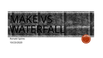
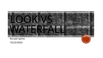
MAKE: MAKE -> LOOK
